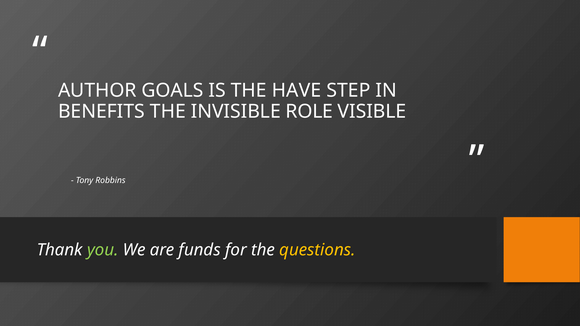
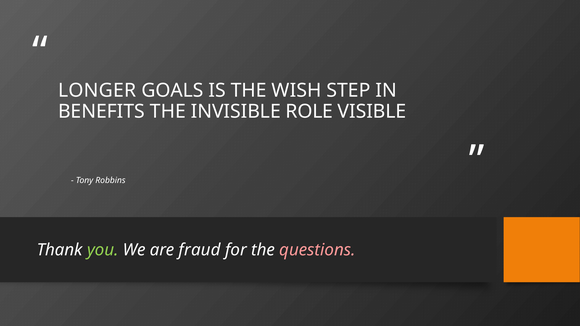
AUTHOR: AUTHOR -> LONGER
HAVE: HAVE -> WISH
funds: funds -> fraud
questions colour: yellow -> pink
